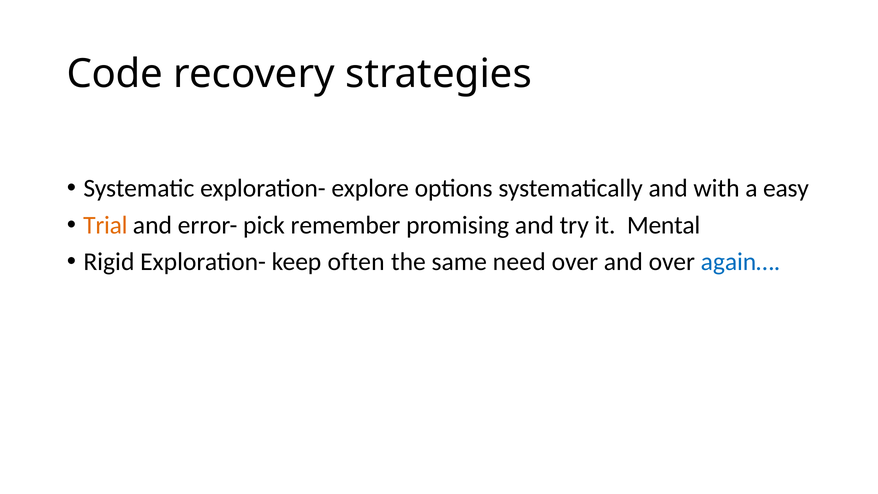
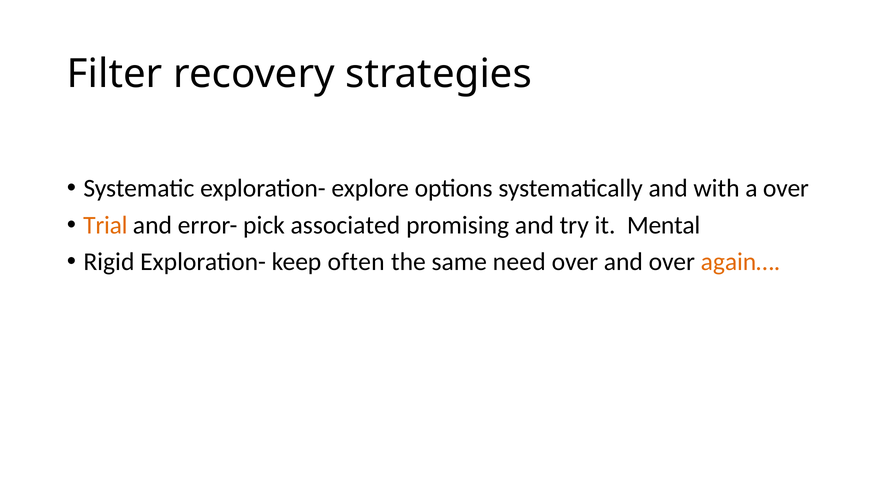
Code: Code -> Filter
a easy: easy -> over
remember: remember -> associated
again… colour: blue -> orange
